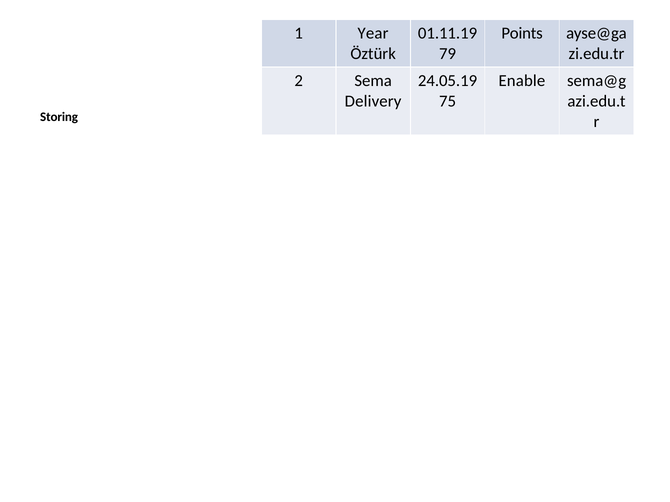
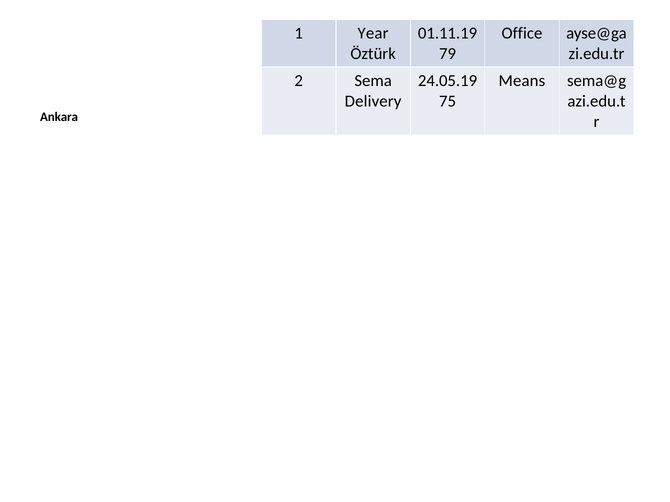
Points: Points -> Office
Enable: Enable -> Means
Storing: Storing -> Ankara
